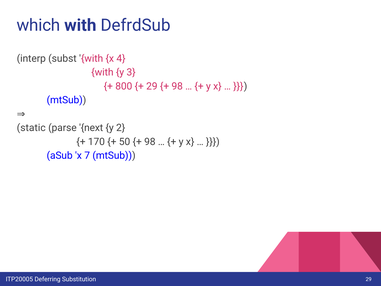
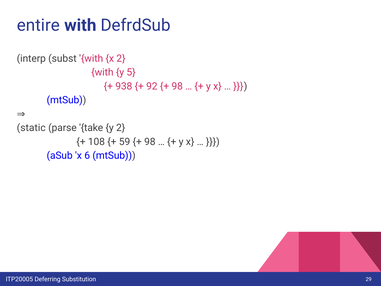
which: which -> entire
x 4: 4 -> 2
3: 3 -> 5
800: 800 -> 938
29 at (152, 86): 29 -> 92
next: next -> take
170: 170 -> 108
50: 50 -> 59
7: 7 -> 6
